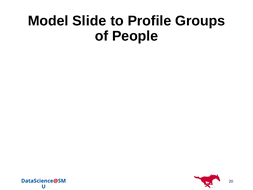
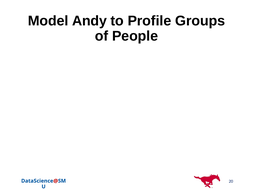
Slide: Slide -> Andy
